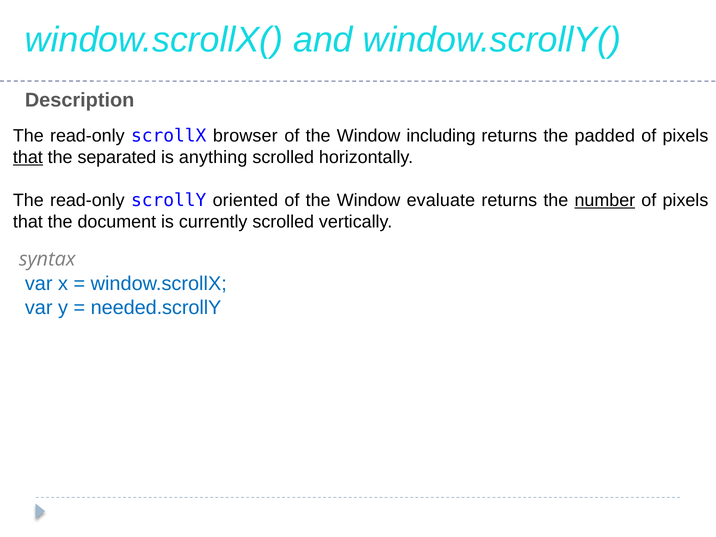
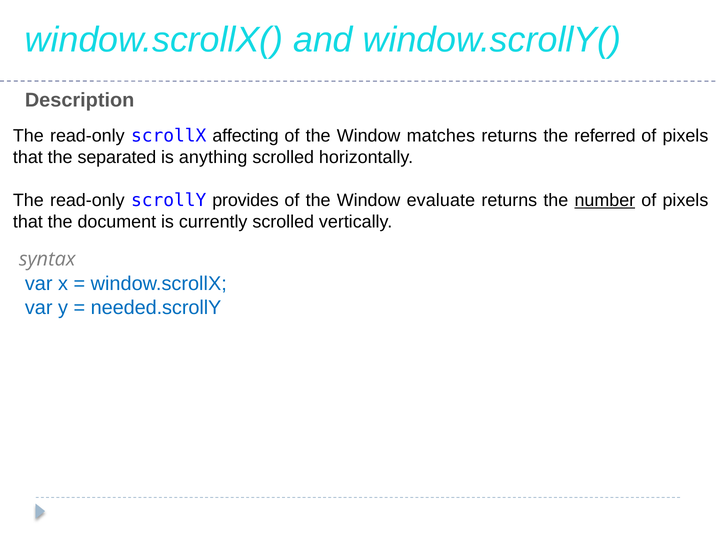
browser: browser -> affecting
including: including -> matches
padded: padded -> referred
that at (28, 157) underline: present -> none
oriented: oriented -> provides
